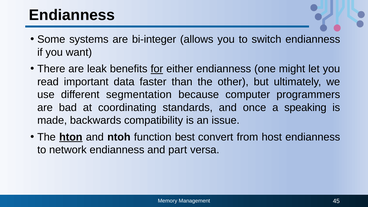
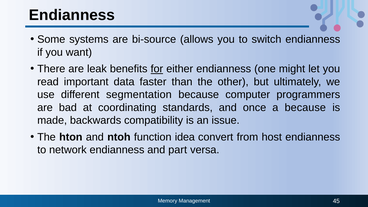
bi-integer: bi-integer -> bi-source
a speaking: speaking -> because
hton underline: present -> none
best: best -> idea
